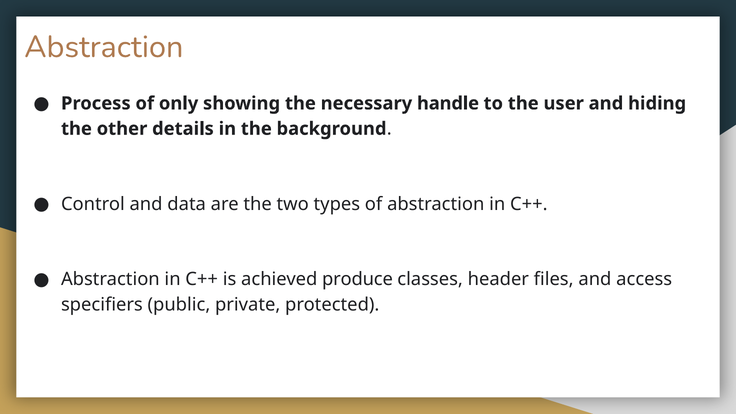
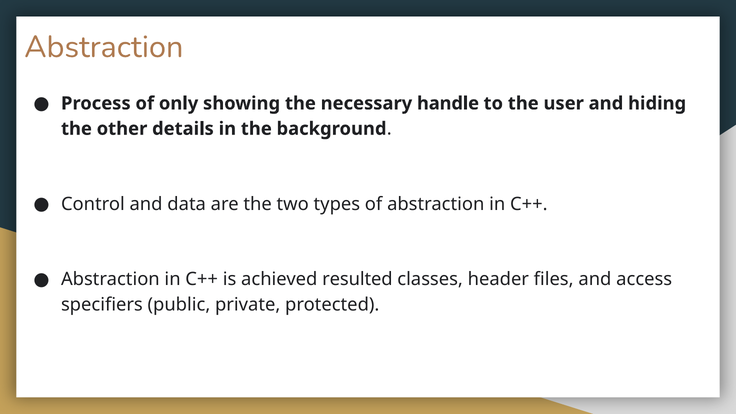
produce: produce -> resulted
